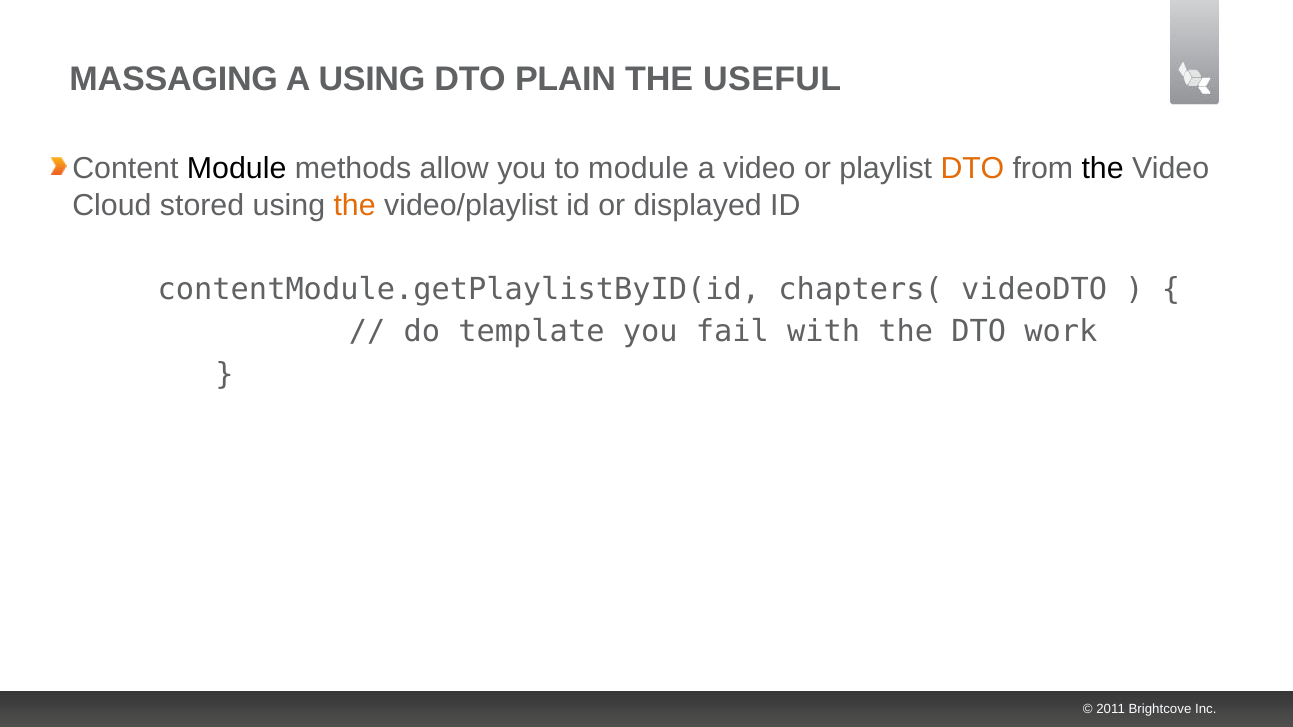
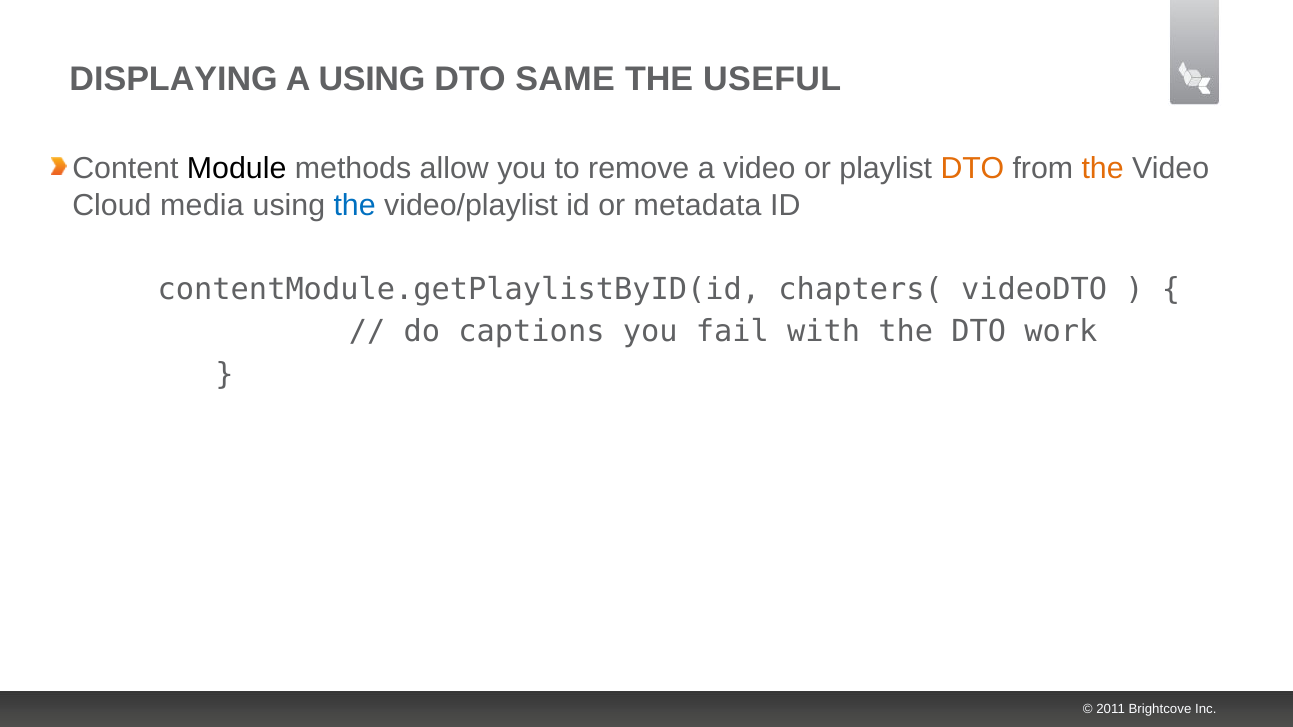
MASSAGING: MASSAGING -> DISPLAYING
PLAIN: PLAIN -> SAME
to module: module -> remove
the at (1103, 169) colour: black -> orange
stored: stored -> media
the at (355, 205) colour: orange -> blue
displayed: displayed -> metadata
template: template -> captions
